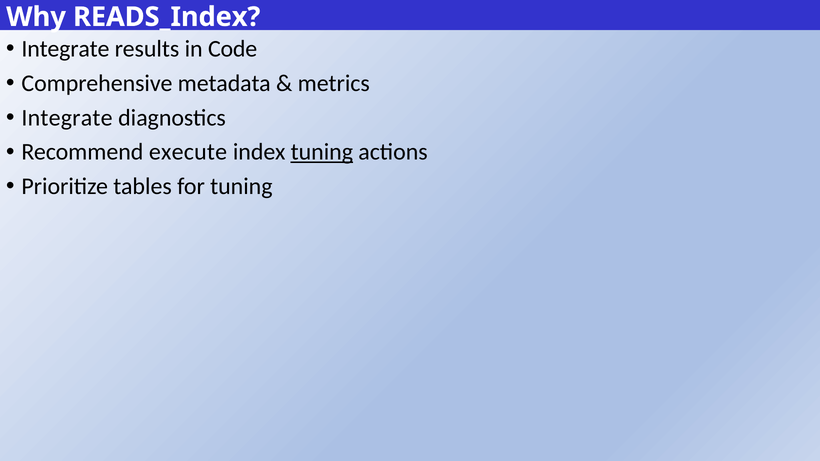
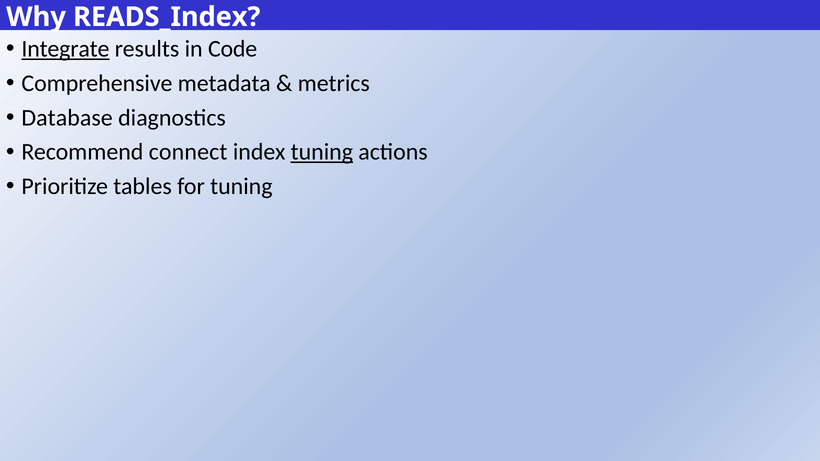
Integrate at (65, 49) underline: none -> present
Integrate at (67, 118): Integrate -> Database
execute: execute -> connect
